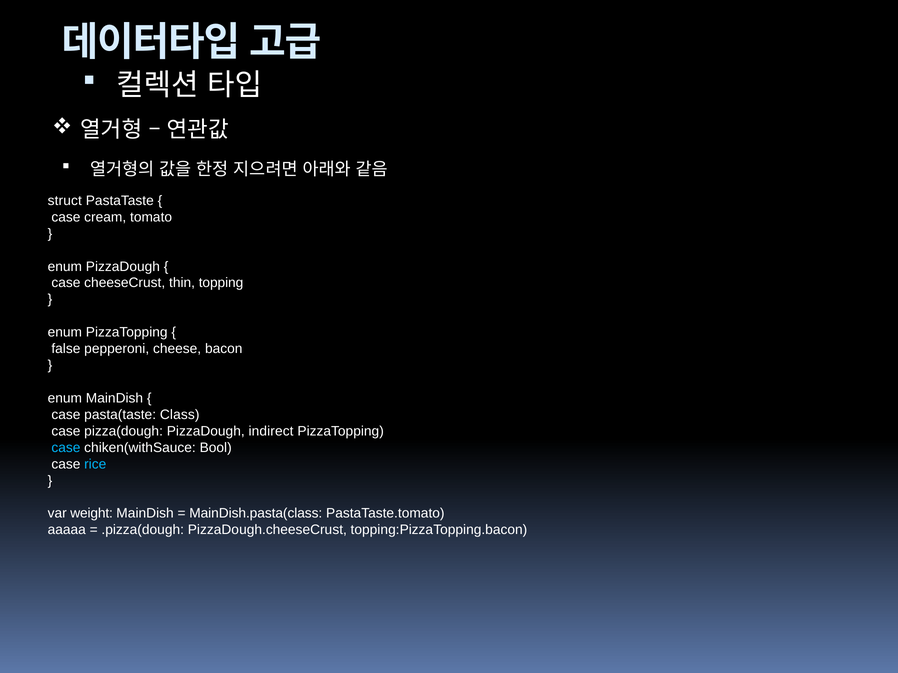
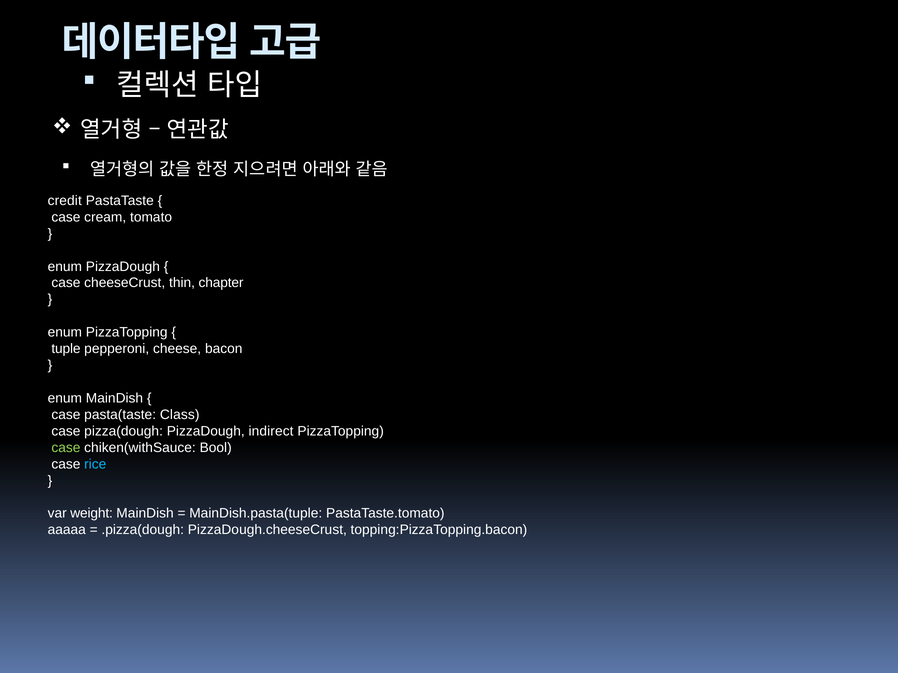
struct: struct -> credit
topping: topping -> chapter
false: false -> tuple
case at (66, 448) colour: light blue -> light green
MainDish.pasta(class: MainDish.pasta(class -> MainDish.pasta(tuple
